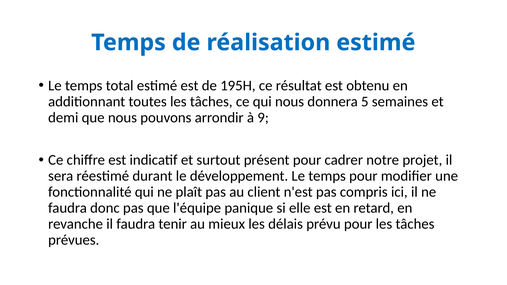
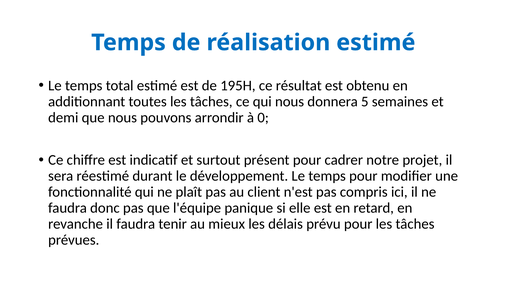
9: 9 -> 0
